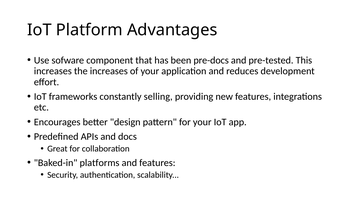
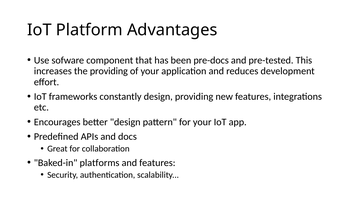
the increases: increases -> providing
constantly selling: selling -> design
